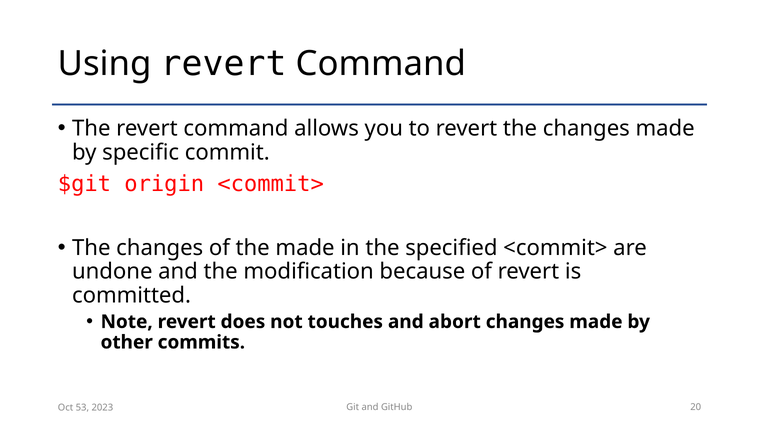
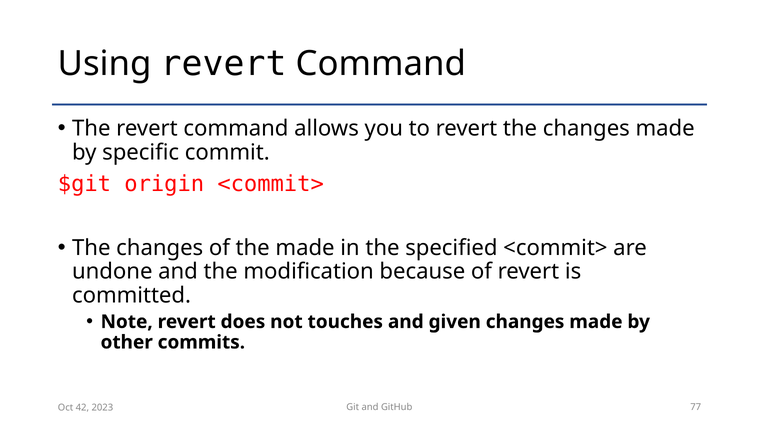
abort: abort -> given
20: 20 -> 77
53: 53 -> 42
